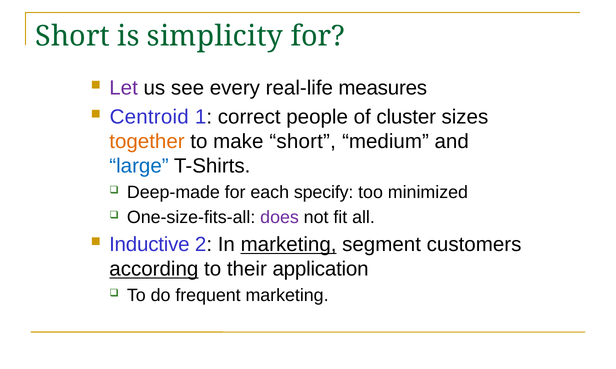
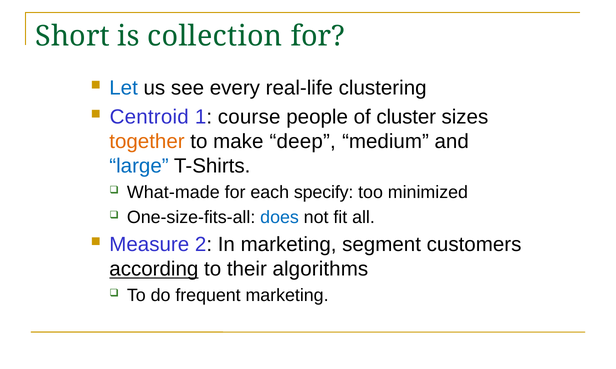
simplicity: simplicity -> collection
Let colour: purple -> blue
measures: measures -> clustering
correct: correct -> course
make short: short -> deep
Deep-made: Deep-made -> What-made
does colour: purple -> blue
Inductive: Inductive -> Measure
marketing at (289, 245) underline: present -> none
application: application -> algorithms
